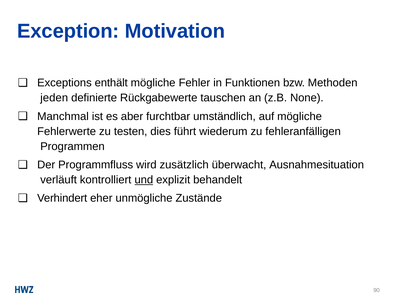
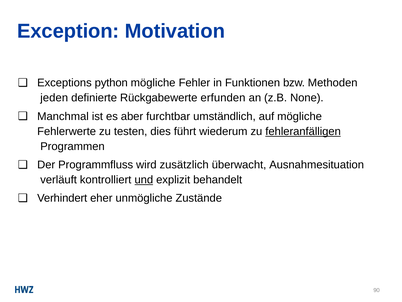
enthält: enthält -> python
tauschen: tauschen -> erfunden
fehleranfälligen underline: none -> present
